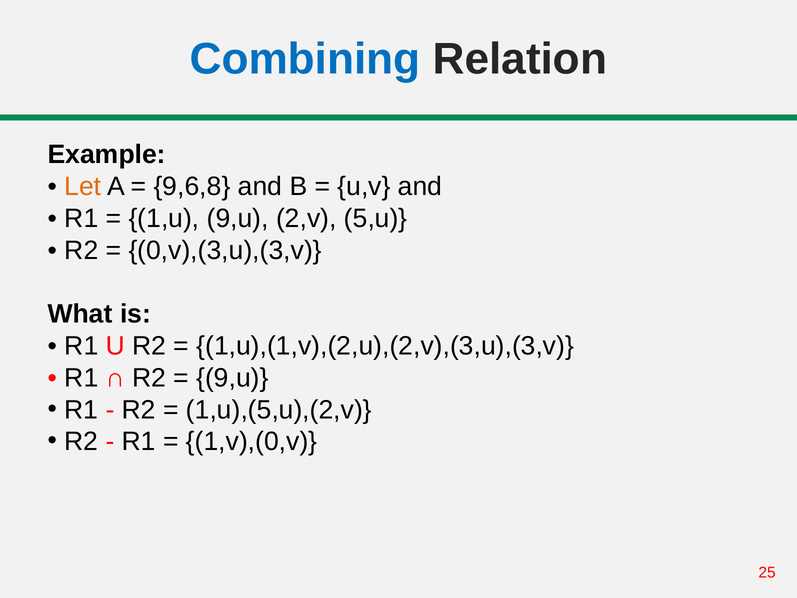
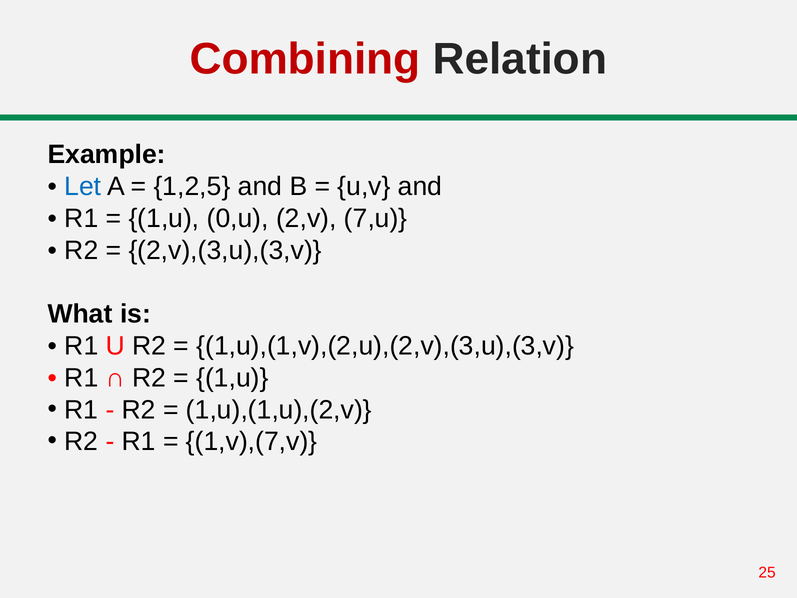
Combining colour: blue -> red
Let colour: orange -> blue
9,6,8: 9,6,8 -> 1,2,5
1,u 9,u: 9,u -> 0,u
5,u: 5,u -> 7,u
0,v),(3,u),(3,v: 0,v),(3,u),(3,v -> 2,v),(3,u),(3,v
9,u at (232, 378): 9,u -> 1,u
1,u),(5,u),(2,v: 1,u),(5,u),(2,v -> 1,u),(1,u),(2,v
1,v),(0,v: 1,v),(0,v -> 1,v),(7,v
